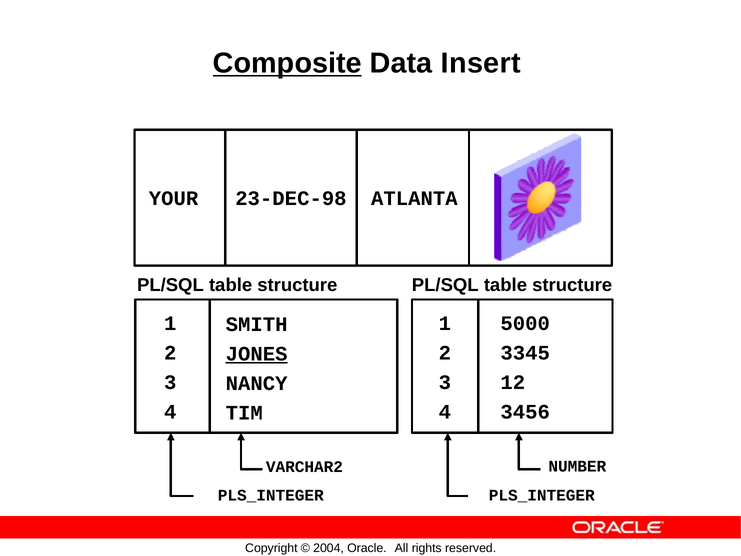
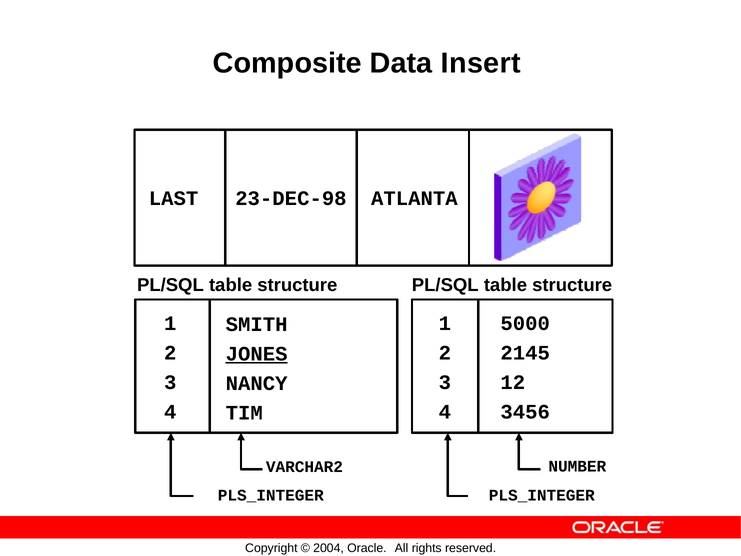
Composite underline: present -> none
YOUR: YOUR -> LAST
3345: 3345 -> 2145
